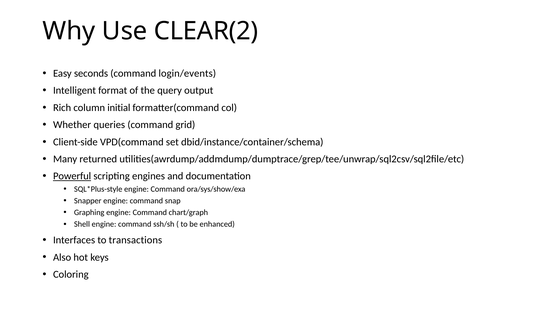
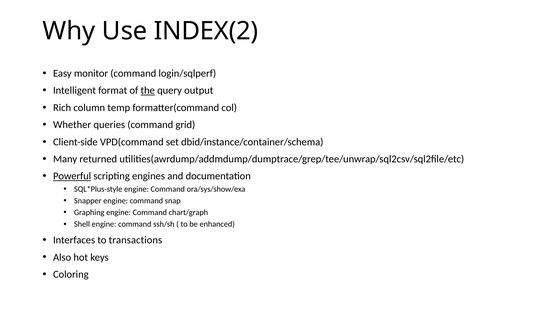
CLEAR(2: CLEAR(2 -> INDEX(2
seconds: seconds -> monitor
login/events: login/events -> login/sqlperf
the underline: none -> present
initial: initial -> temp
